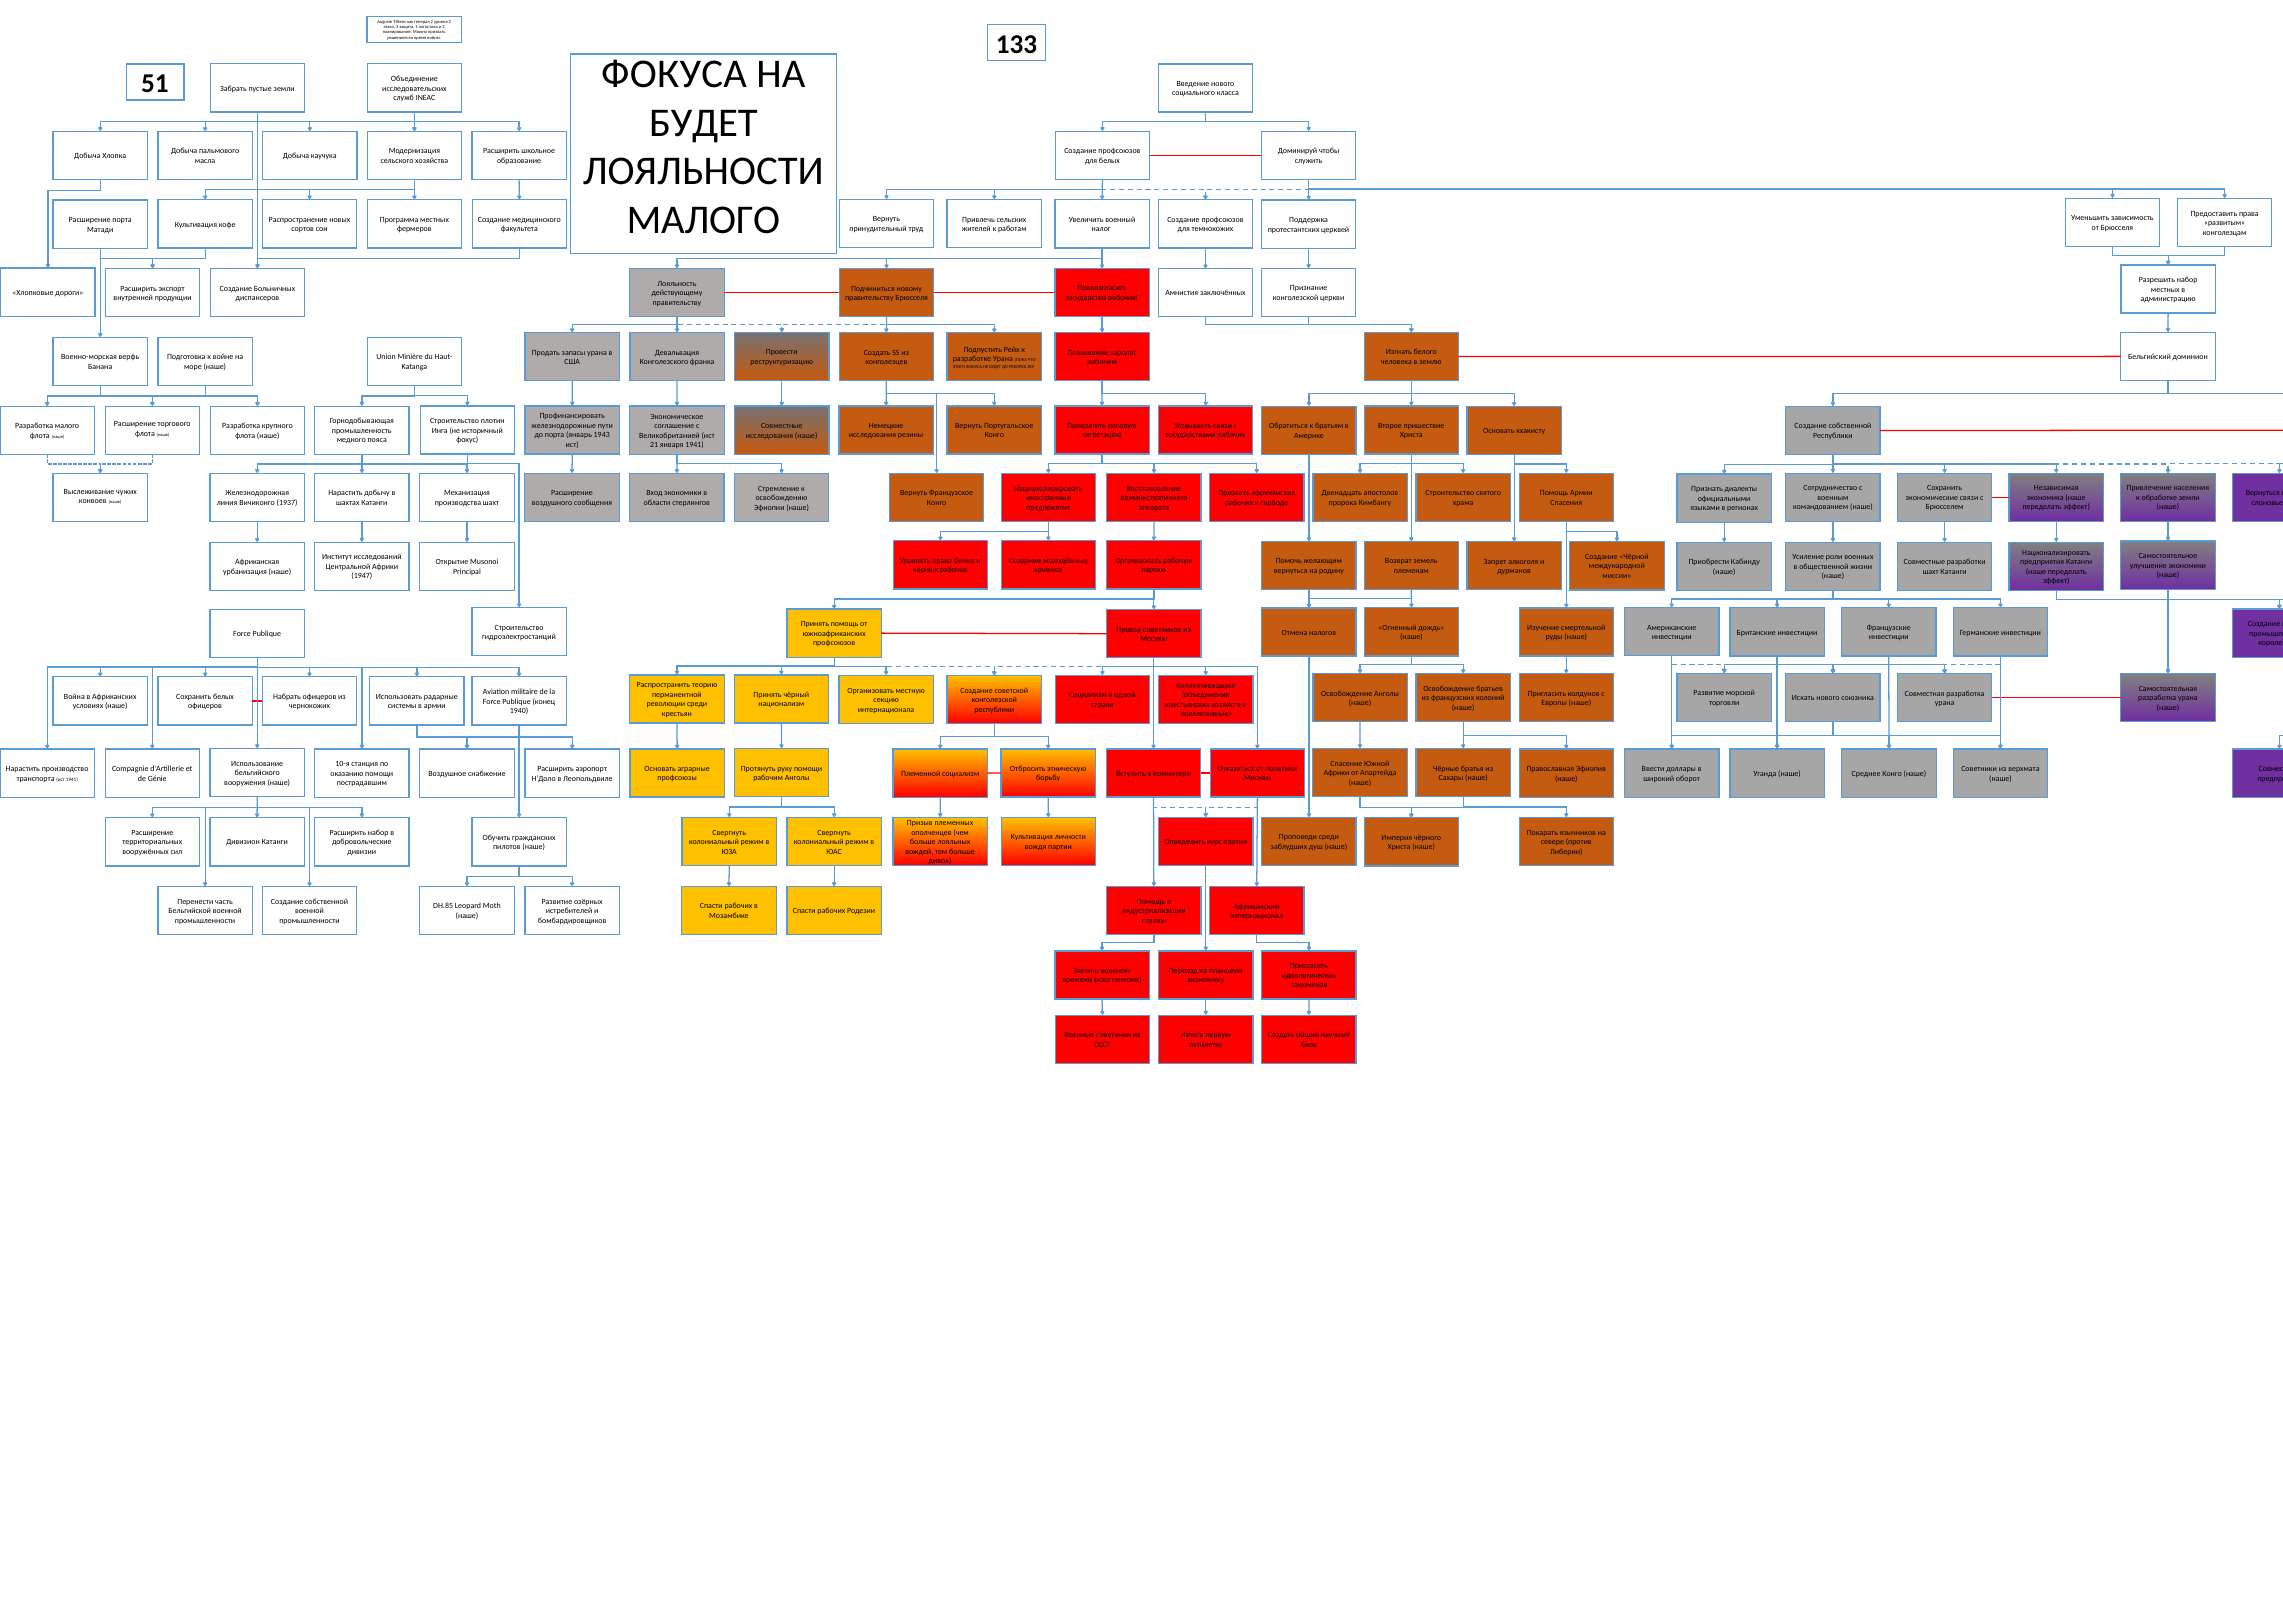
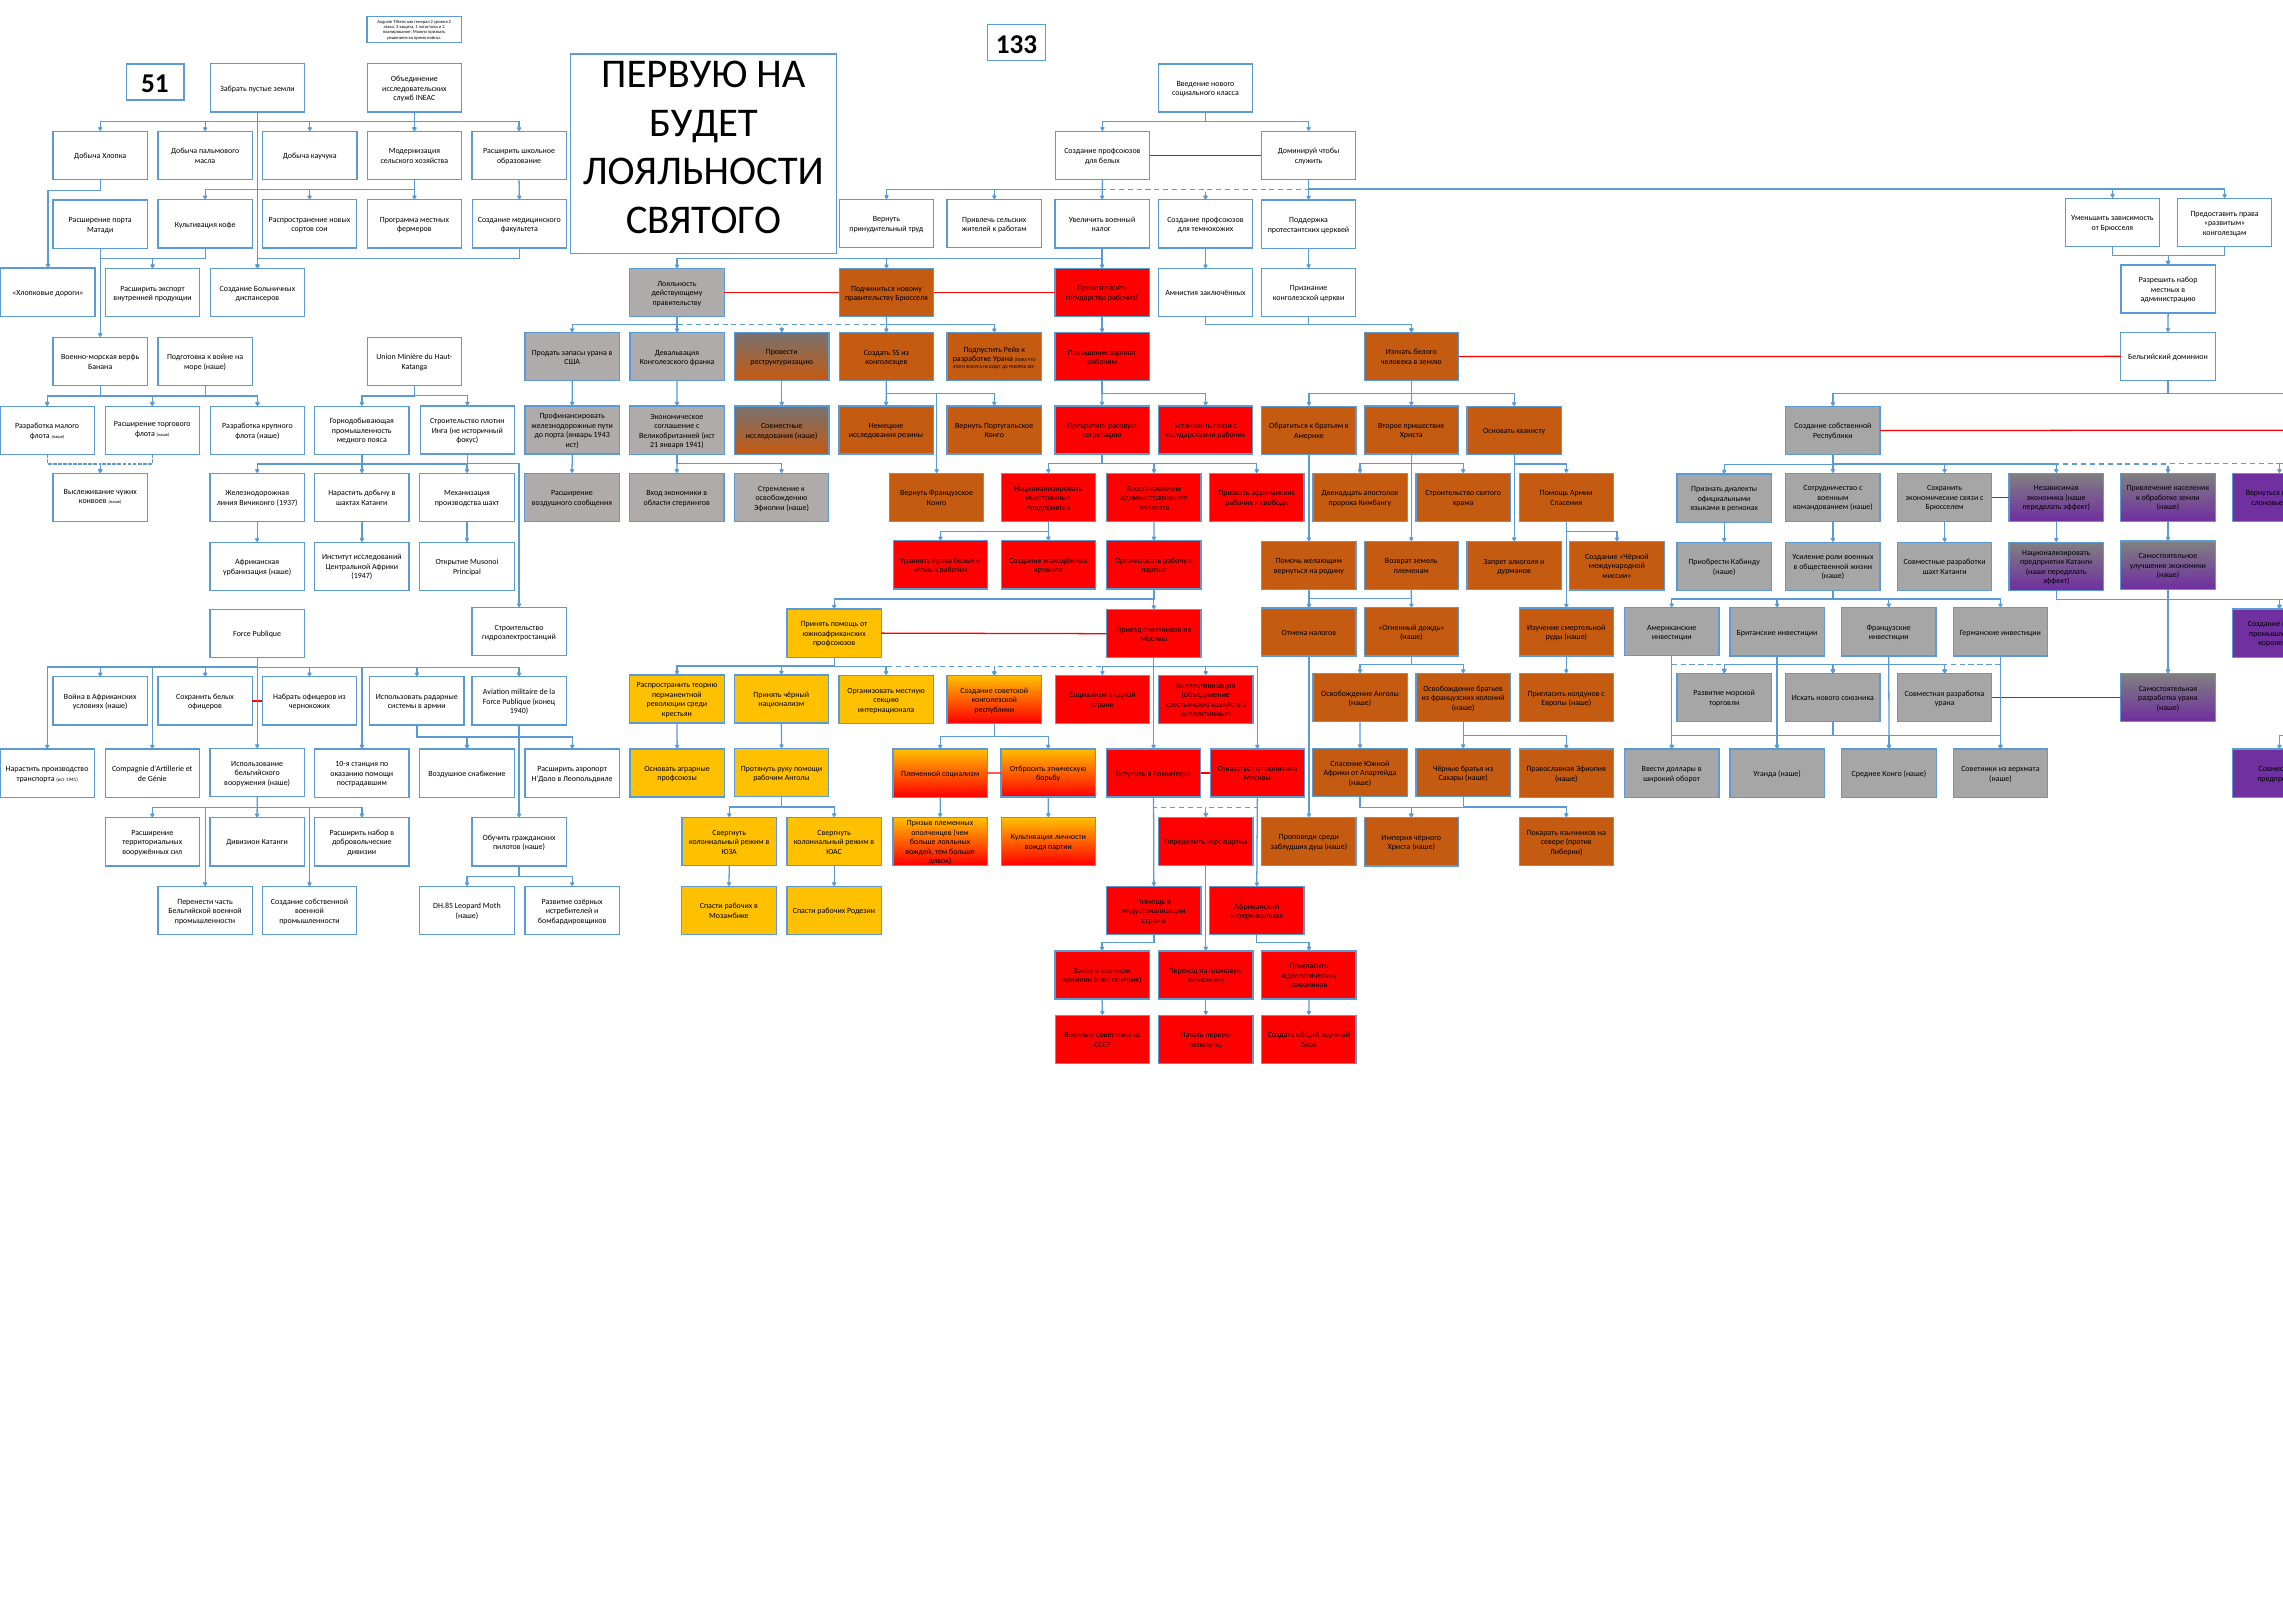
ФОКУСА at (674, 74): ФОКУСА -> ПЕРВУЮ
МАЛОГО at (703, 220): МАЛОГО -> СВЯТОГО
